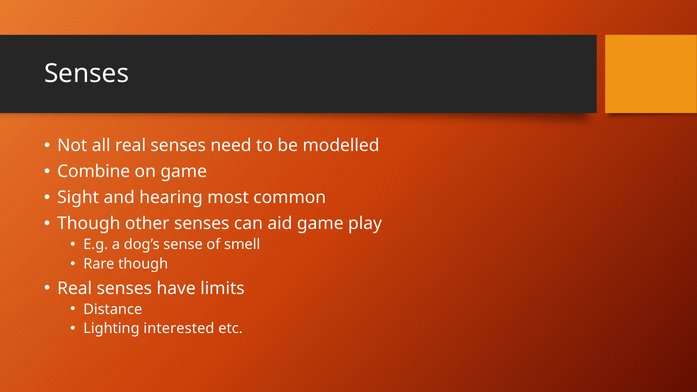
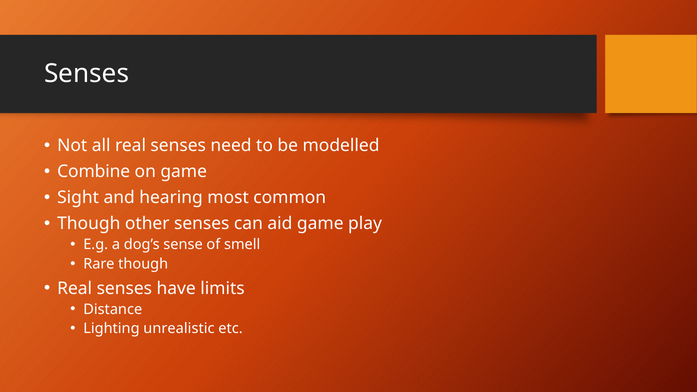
interested: interested -> unrealistic
